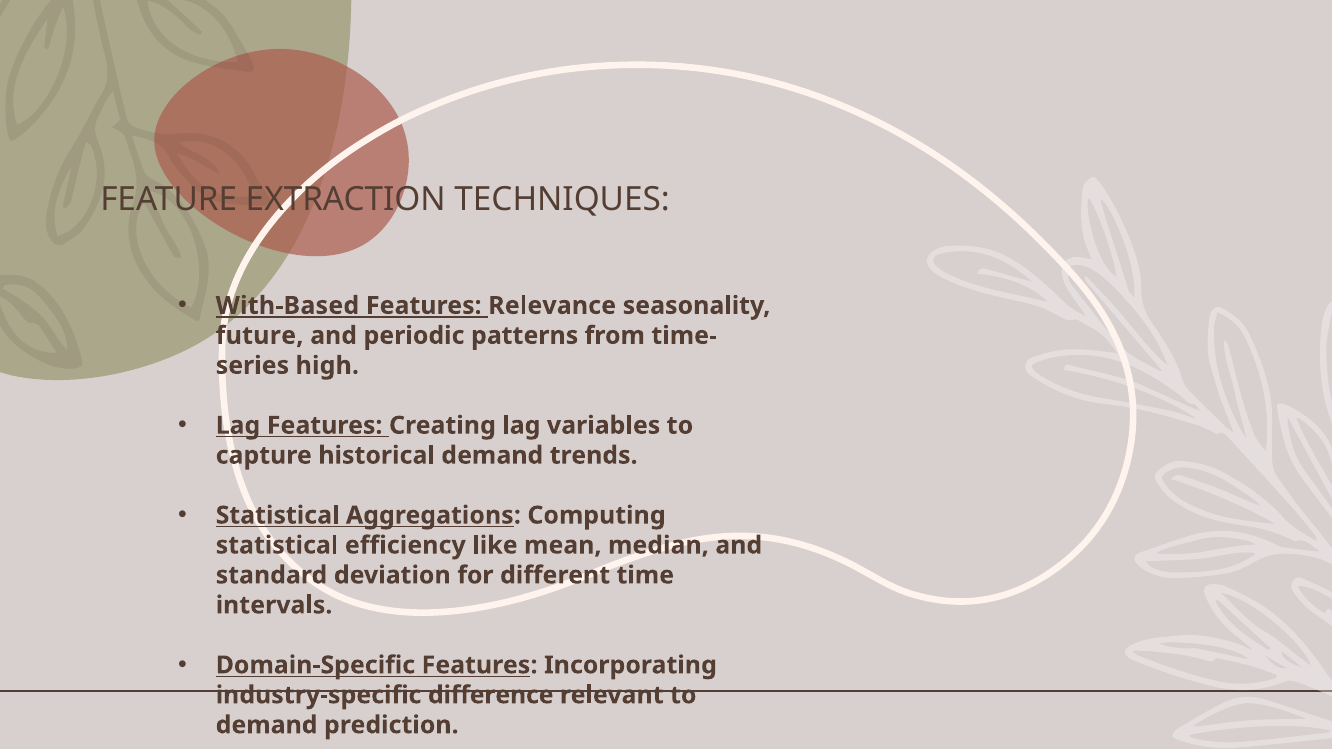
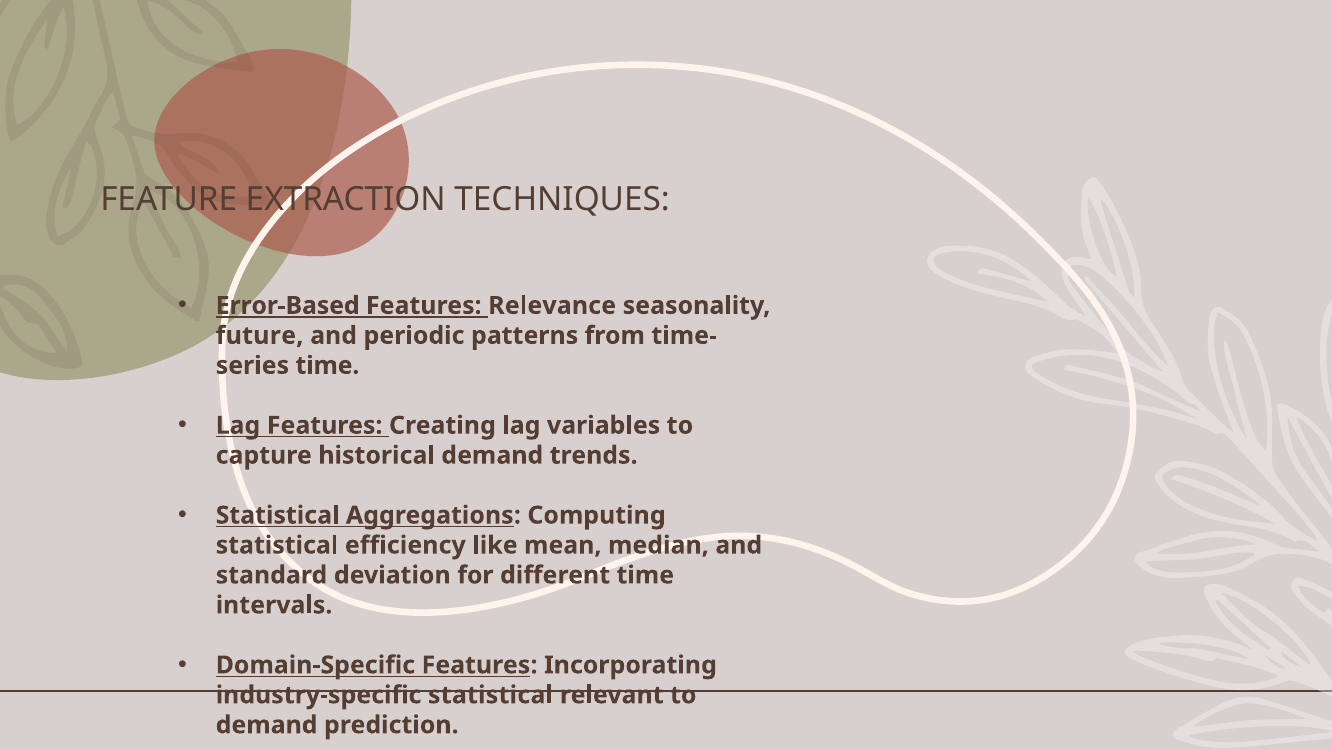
With-Based: With-Based -> Error-Based
high at (327, 366): high -> time
industry-specific difference: difference -> statistical
